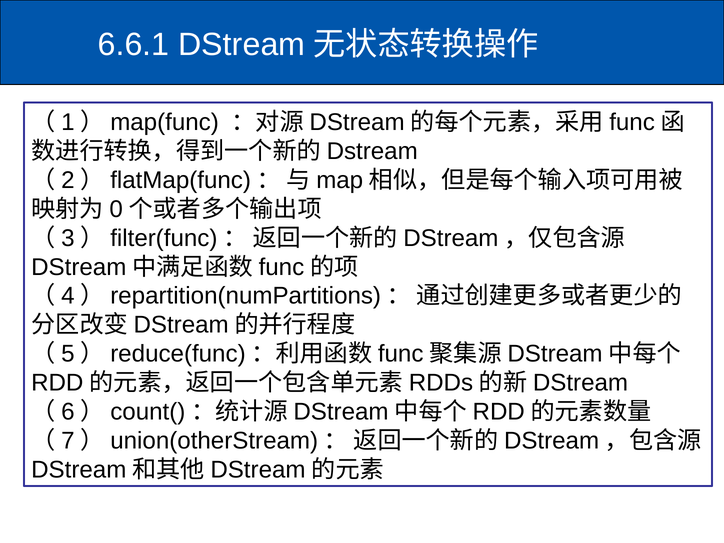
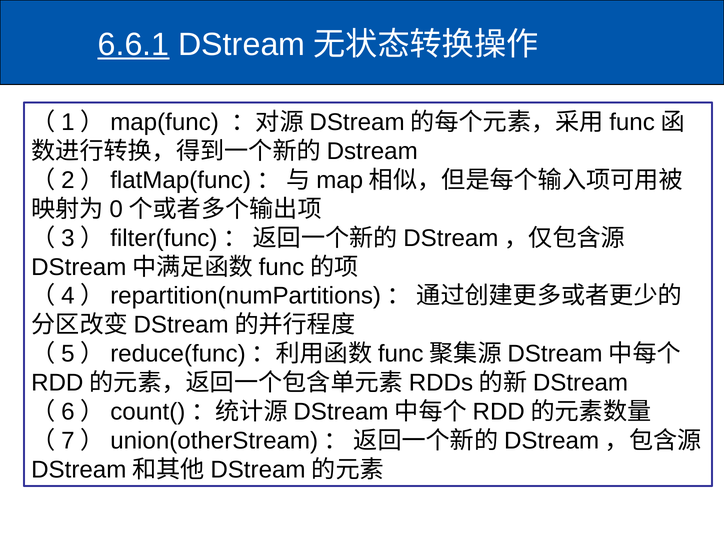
6.6.1 underline: none -> present
